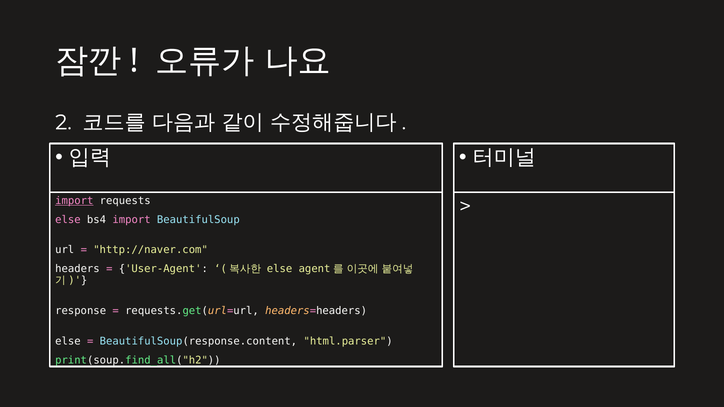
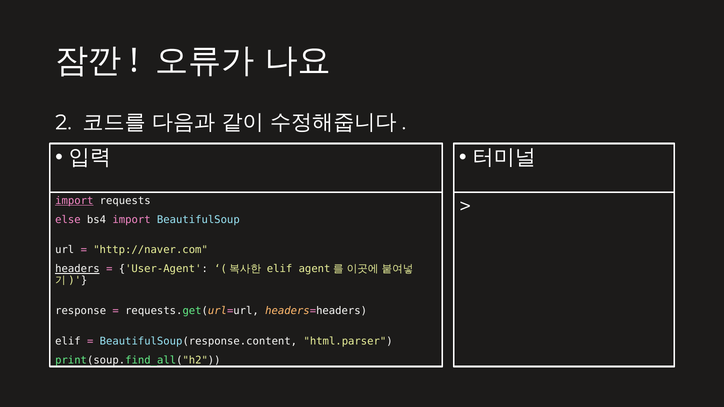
headers underline: none -> present
else at (280, 269): else -> elif
else at (68, 341): else -> elif
